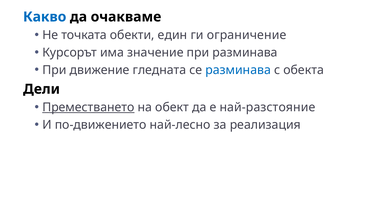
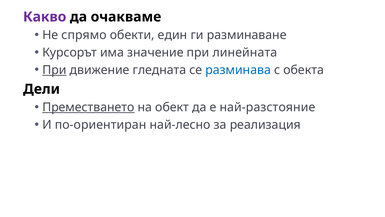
Какво colour: blue -> purple
точката: точката -> спрямо
ограничение: ограничение -> разминаване
при разминава: разминава -> линейната
При at (54, 70) underline: none -> present
по-движението: по-движението -> по-ориентиран
